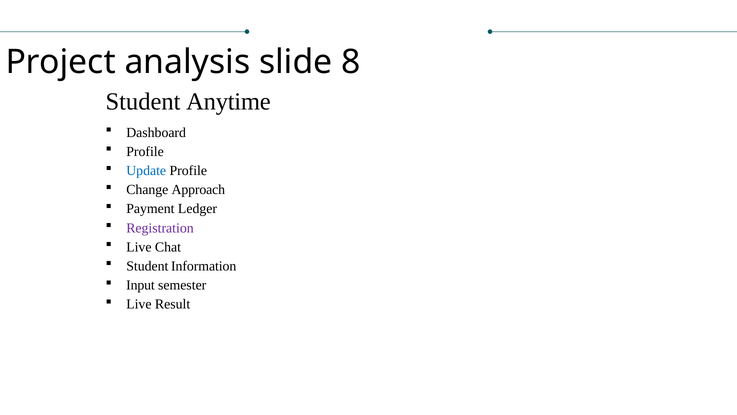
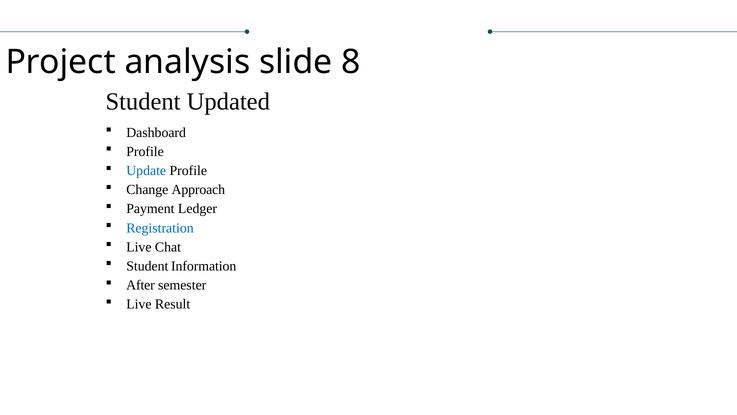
Anytime: Anytime -> Updated
Registration colour: purple -> blue
Input: Input -> After
